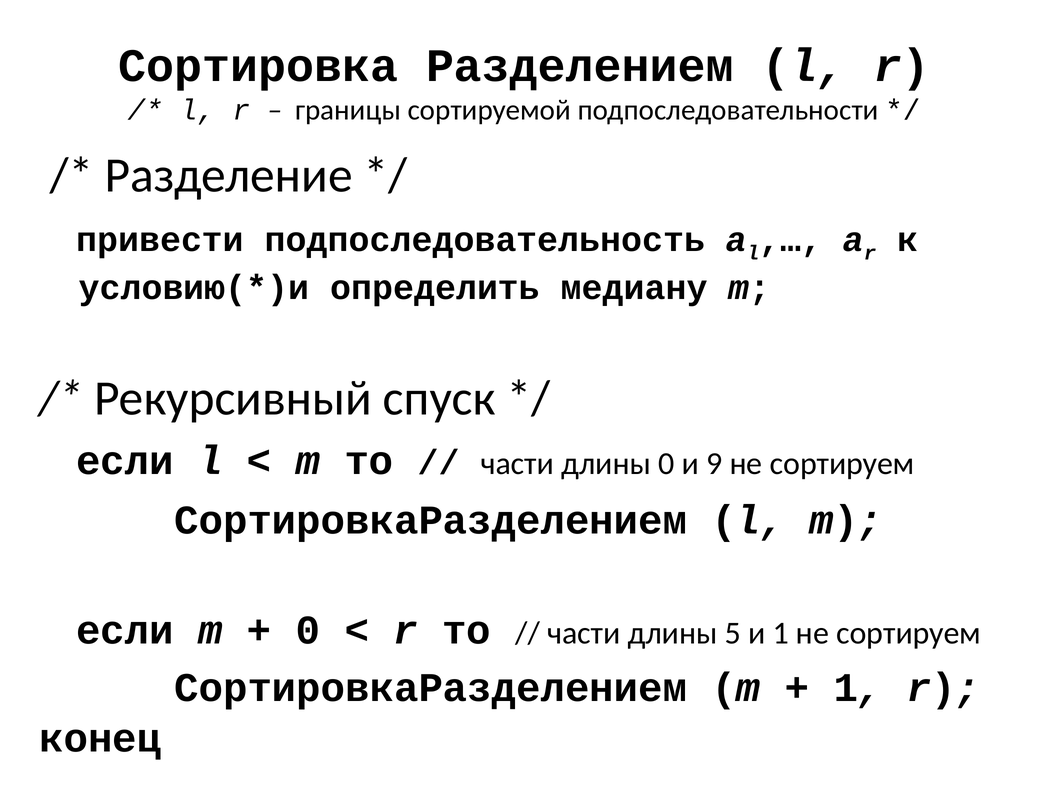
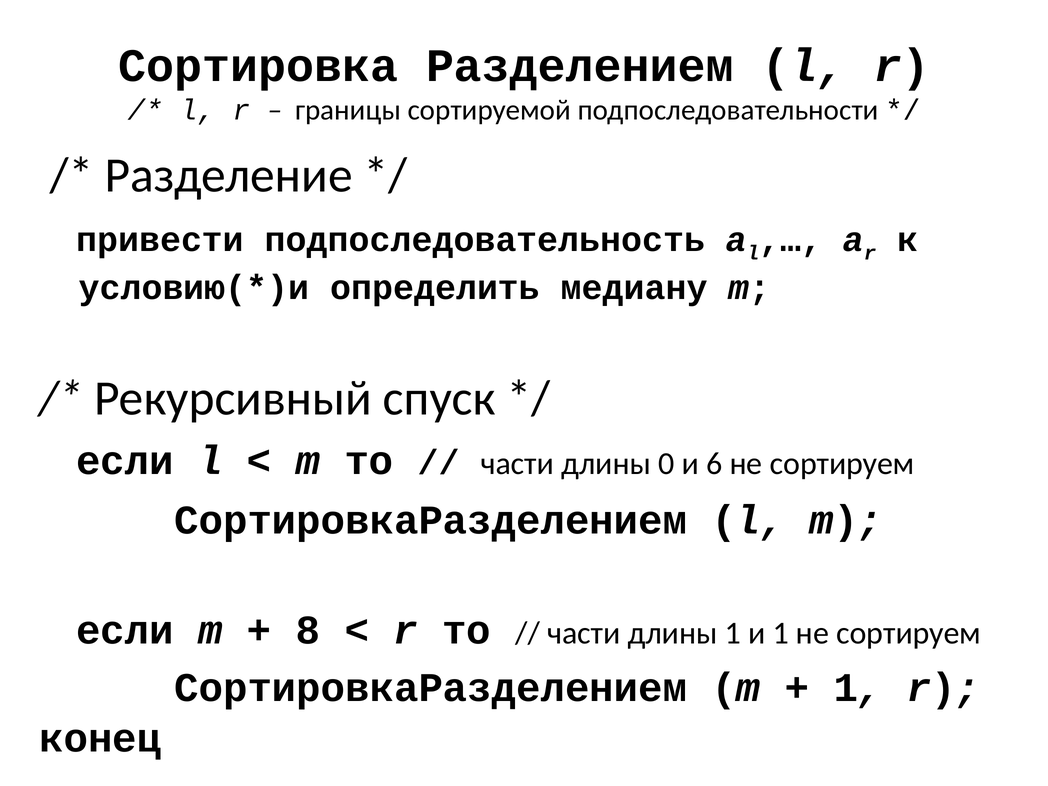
9: 9 -> 6
0 at (308, 630): 0 -> 8
длины 5: 5 -> 1
